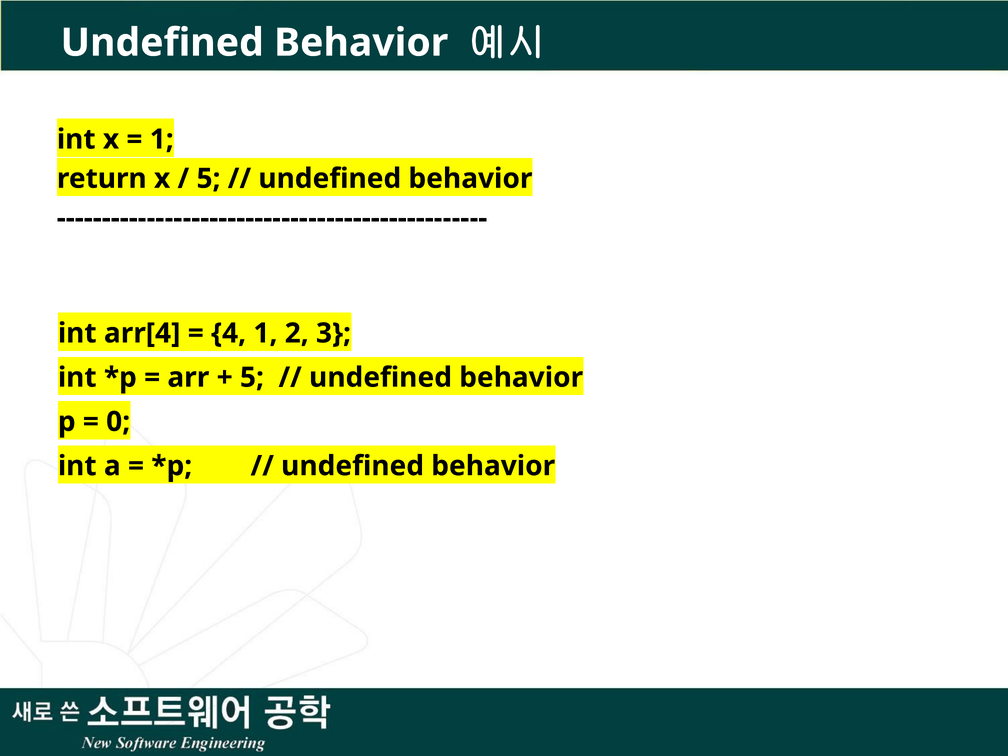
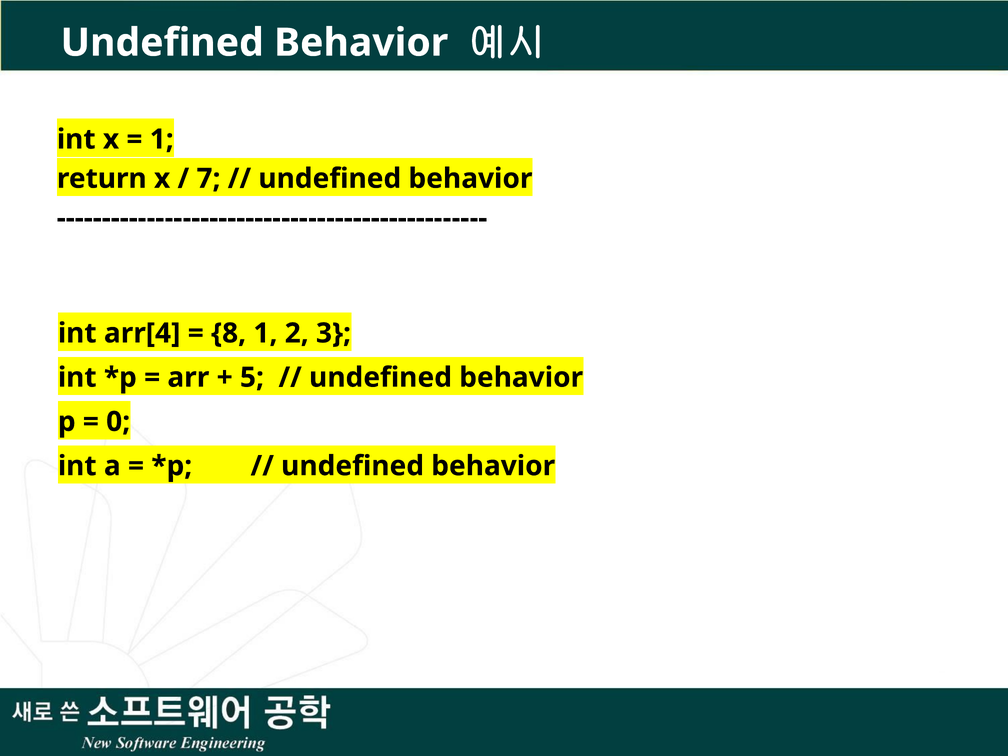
5 at (209, 179): 5 -> 7
4: 4 -> 8
